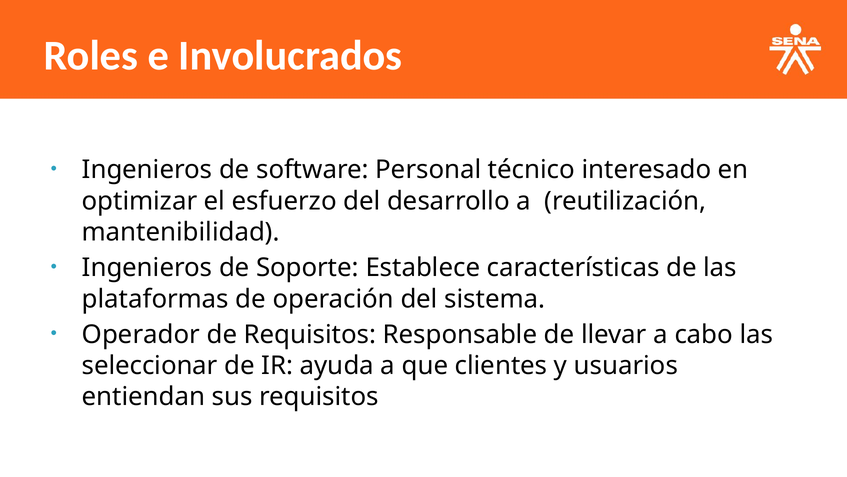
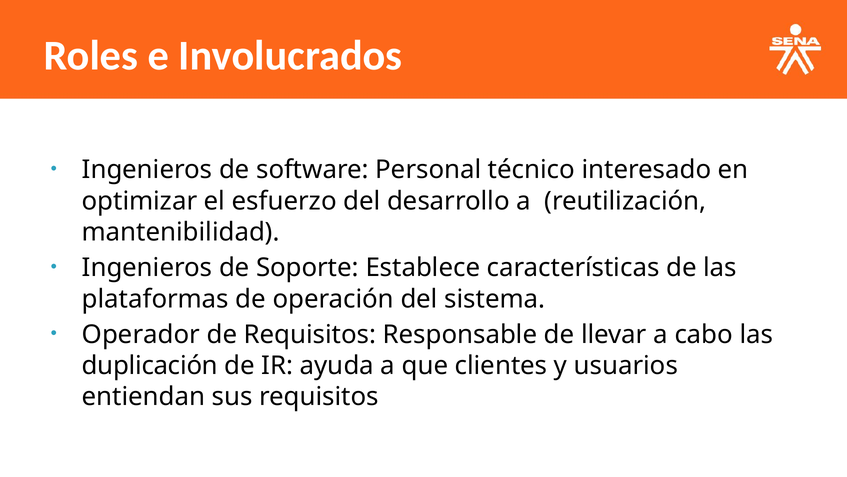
seleccionar: seleccionar -> duplicación
